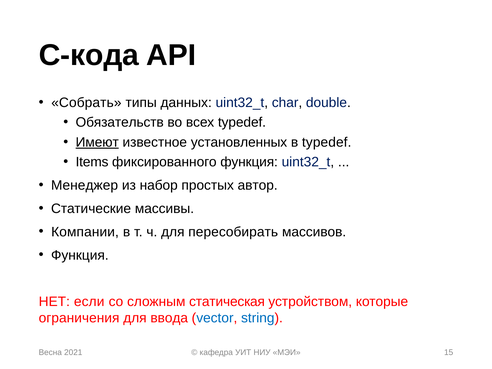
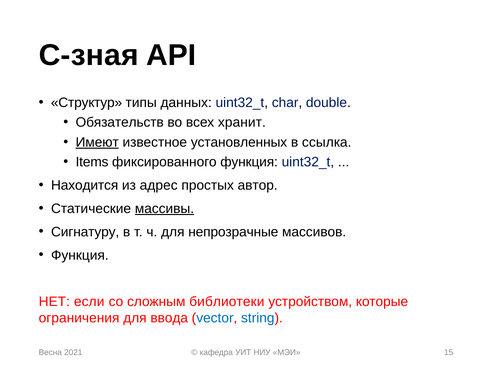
C-кода: C-кода -> C-зная
Собрать: Собрать -> Структур
всех typedef: typedef -> хранит
в typedef: typedef -> ссылка
Менеджер: Менеджер -> Находится
набор: набор -> адрес
массивы underline: none -> present
Компании: Компании -> Сигнатуру
пересобирать: пересобирать -> непрозрачные
статическая: статическая -> библиотеки
